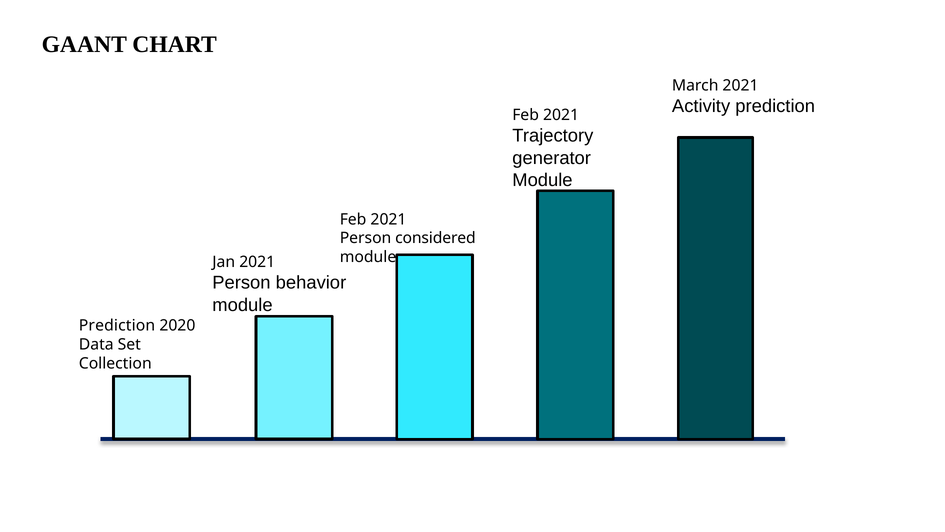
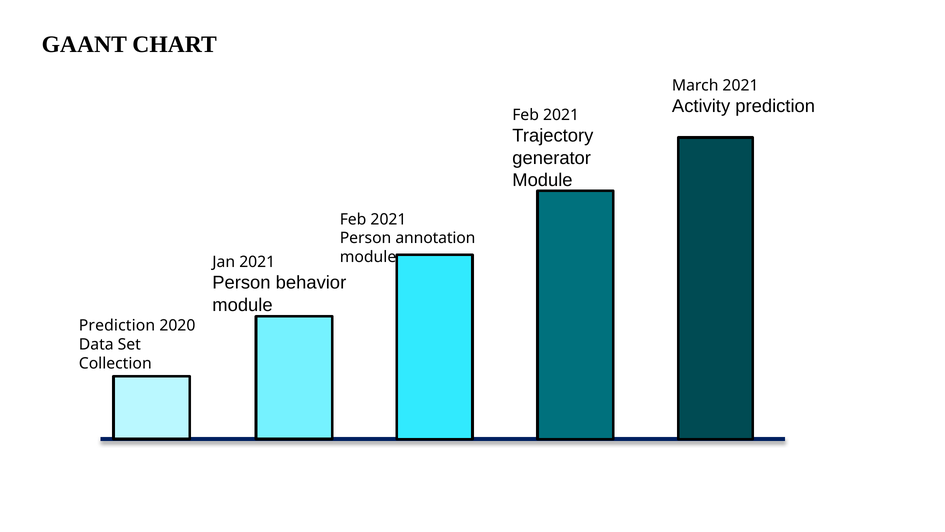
considered: considered -> annotation
